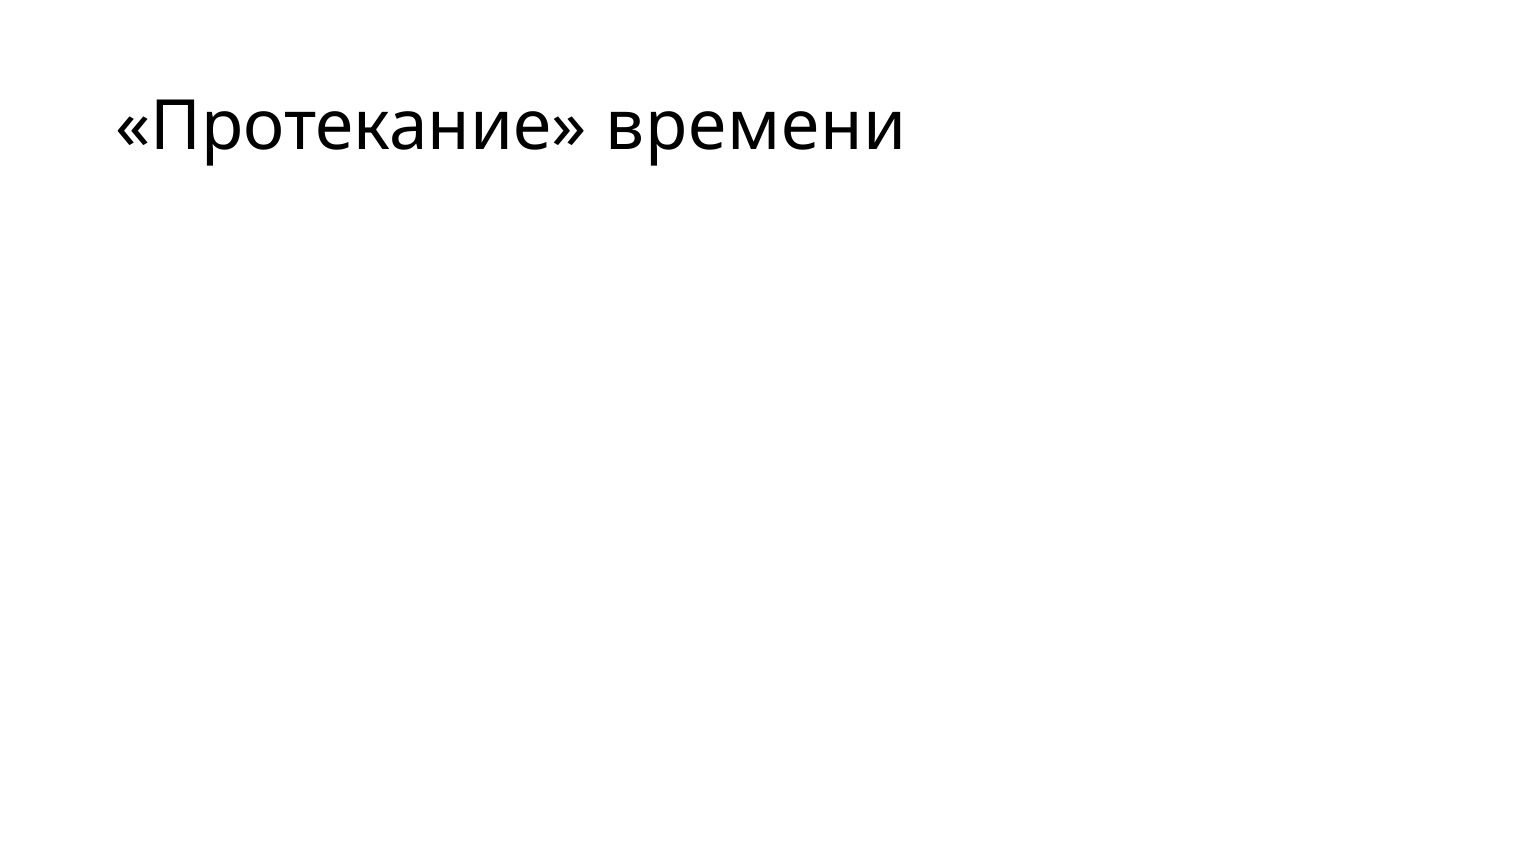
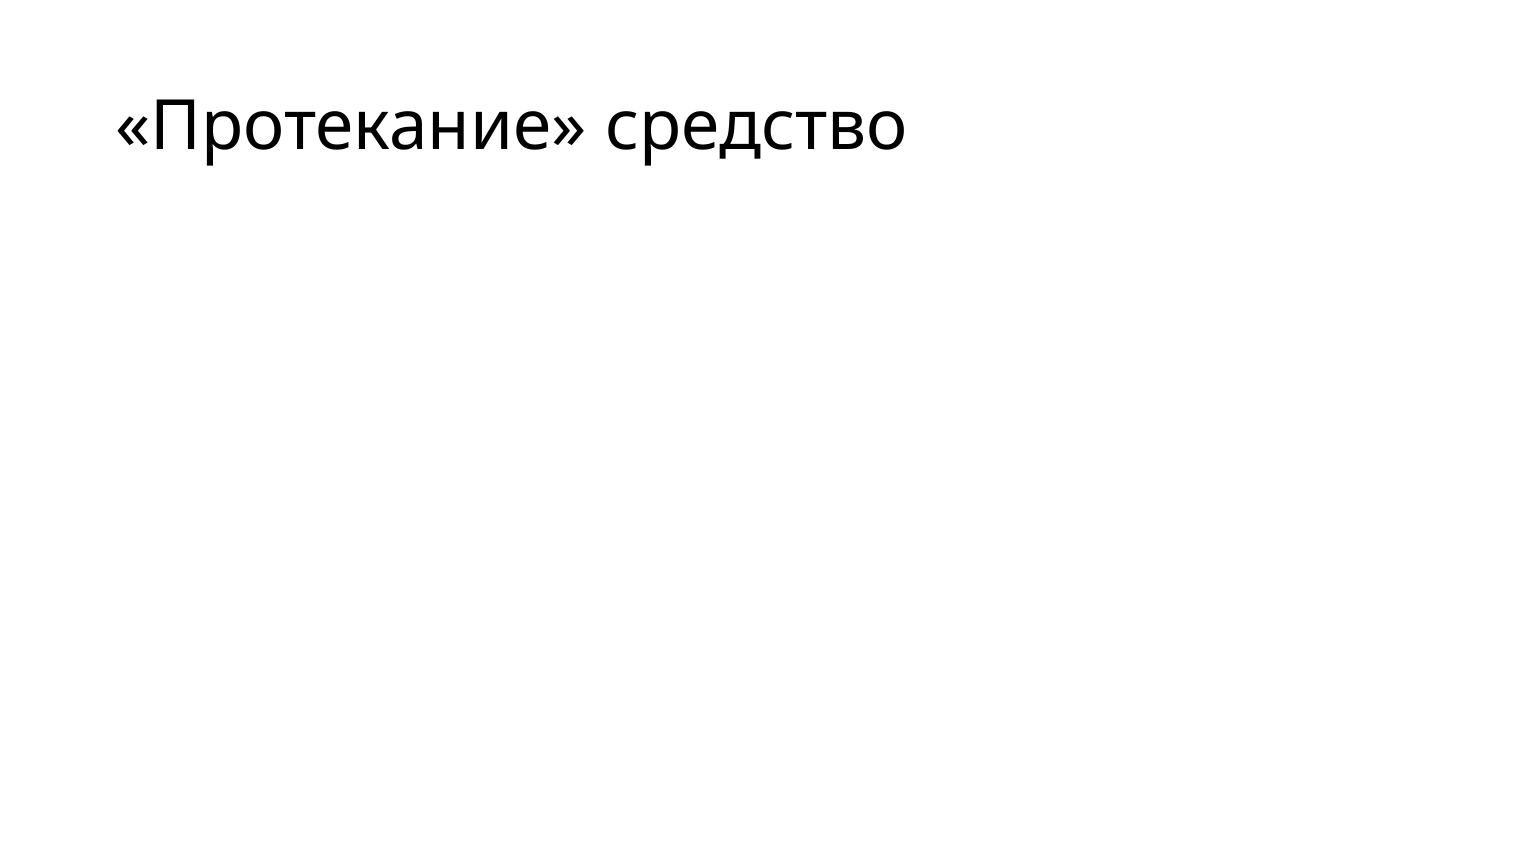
времени: времени -> средство
